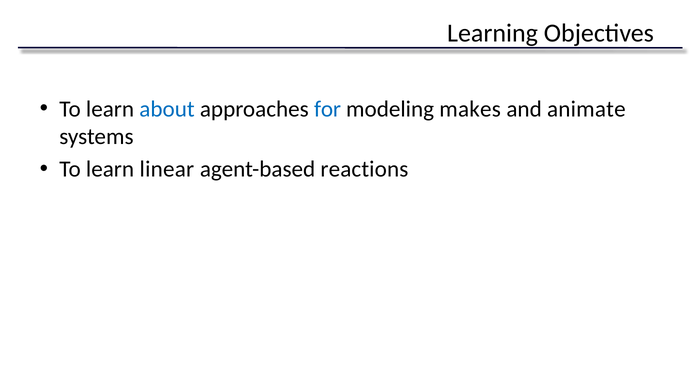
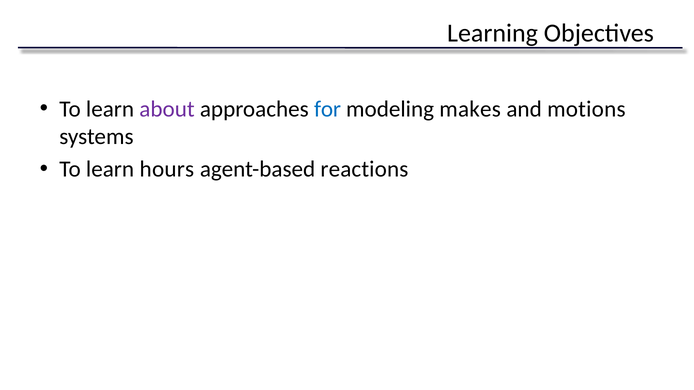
about colour: blue -> purple
animate: animate -> motions
linear: linear -> hours
